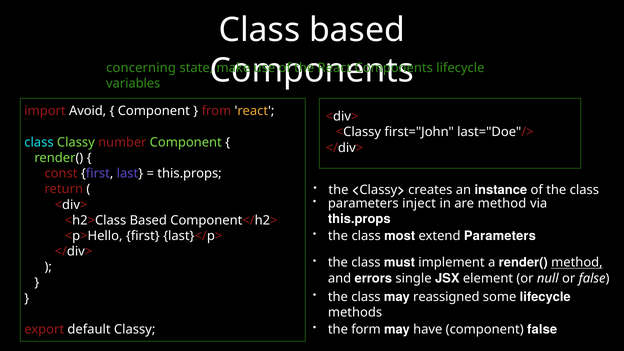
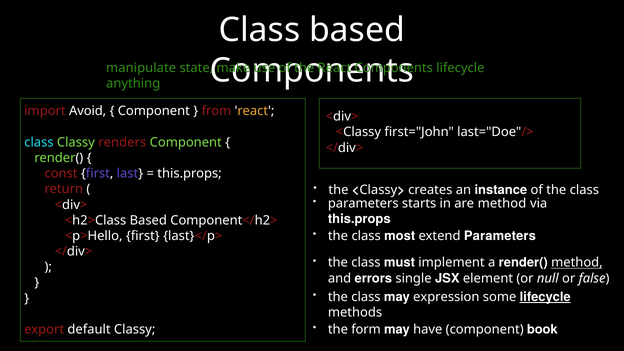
concerning: concerning -> manipulate
variables: variables -> anything
number: number -> renders
inject: inject -> starts
reassigned: reassigned -> expression
lifecycle at (545, 297) underline: none -> present
component false: false -> book
